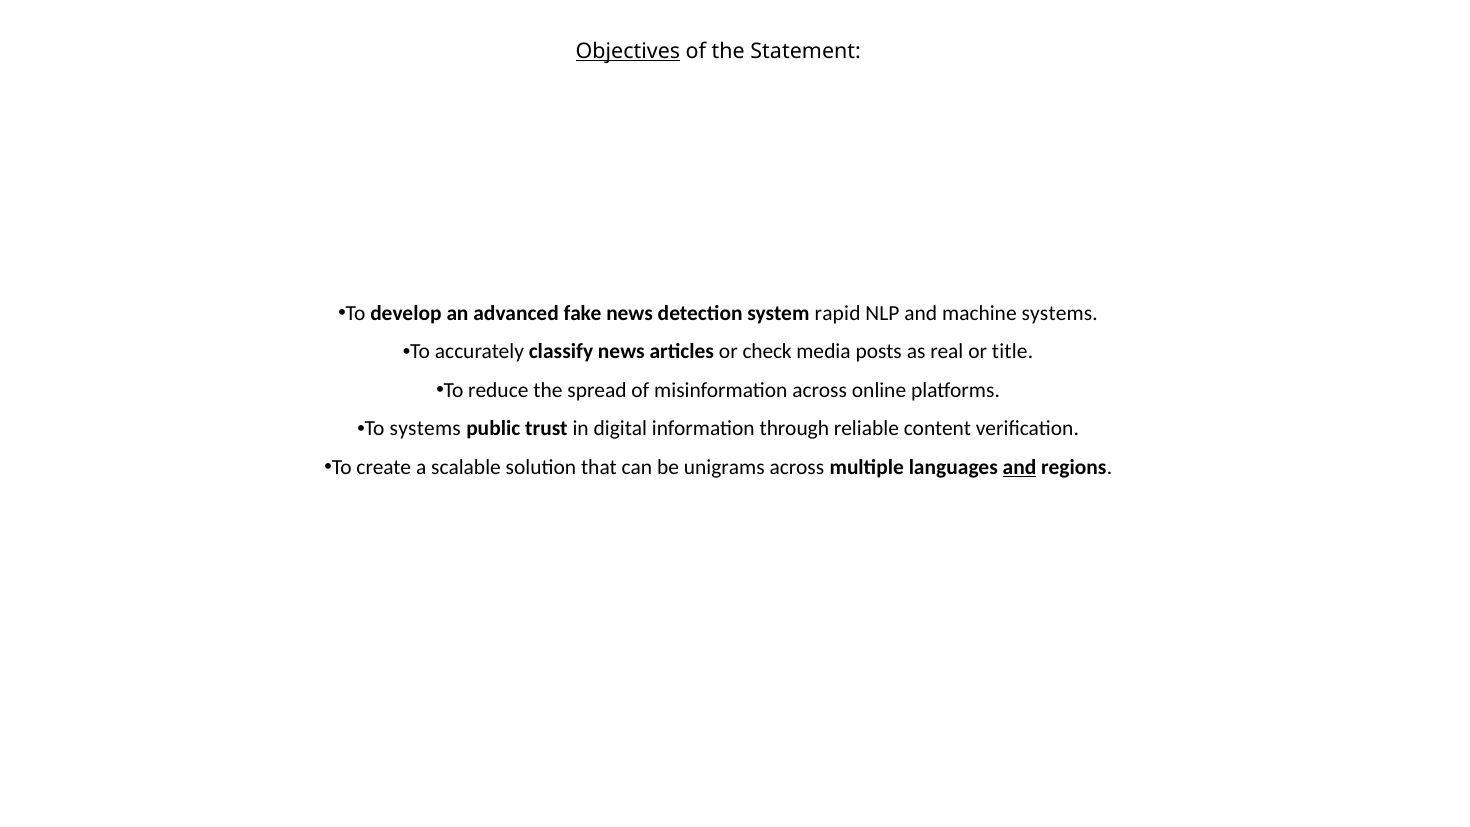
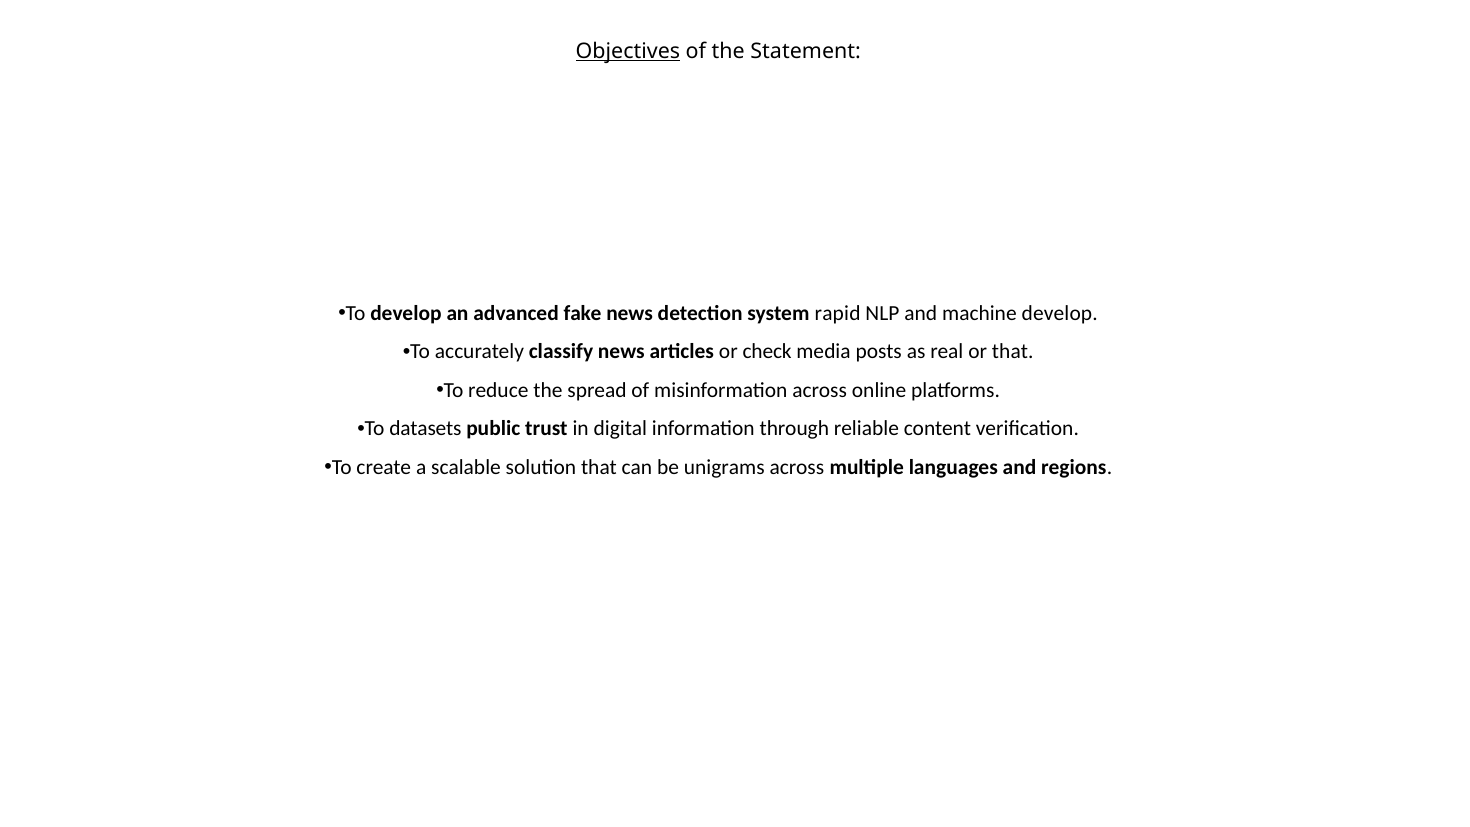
machine systems: systems -> develop
or title: title -> that
To systems: systems -> datasets
and at (1020, 467) underline: present -> none
